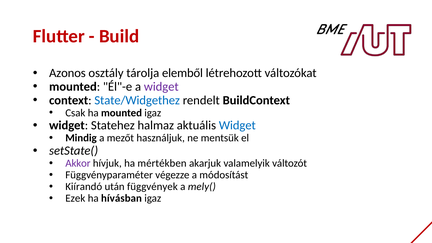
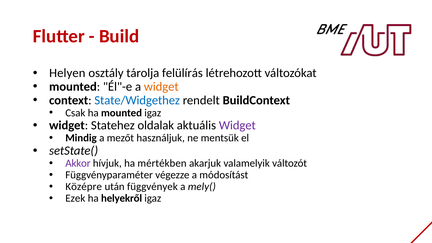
Azonos: Azonos -> Helyen
elemből: elemből -> felülírás
widget at (161, 87) colour: purple -> orange
halmaz: halmaz -> oldalak
Widget at (237, 125) colour: blue -> purple
Kiírandó: Kiírandó -> Középre
hívásban: hívásban -> helyekről
